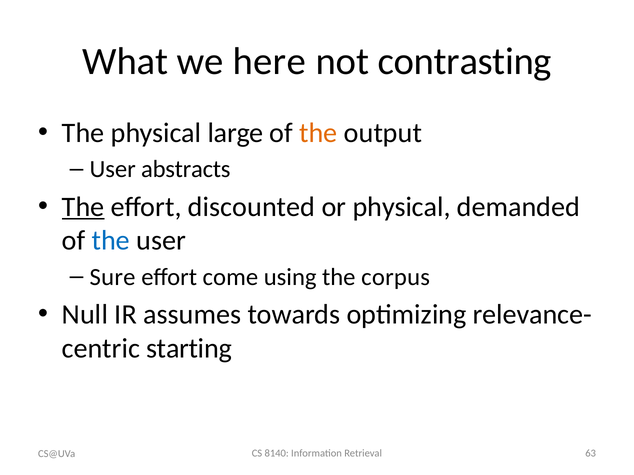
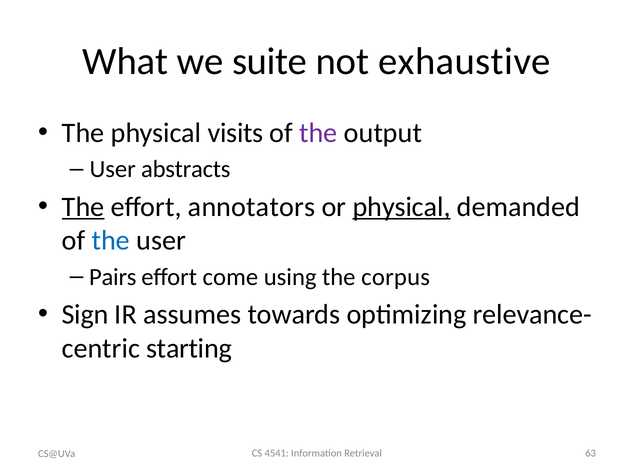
here: here -> suite
contrasting: contrasting -> exhaustive
large: large -> visits
the at (318, 133) colour: orange -> purple
discounted: discounted -> annotators
physical at (402, 207) underline: none -> present
Sure: Sure -> Pairs
Null: Null -> Sign
8140: 8140 -> 4541
